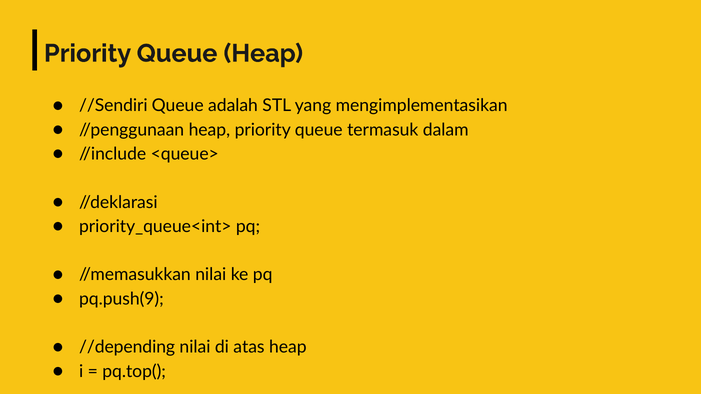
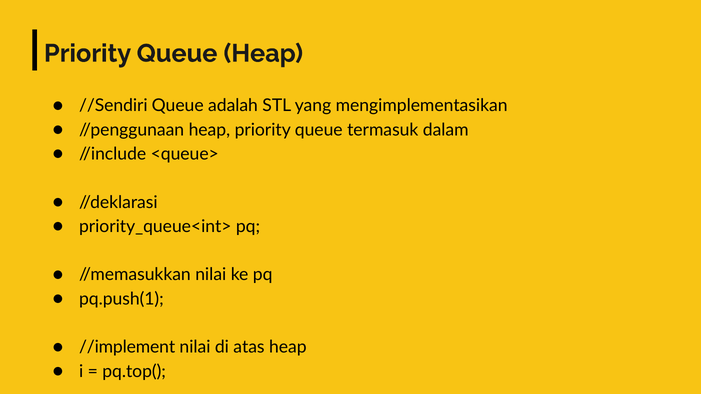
pq.push(9: pq.push(9 -> pq.push(1
//depending: //depending -> //implement
